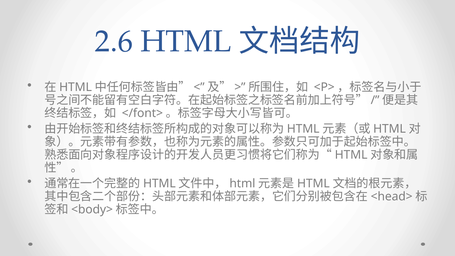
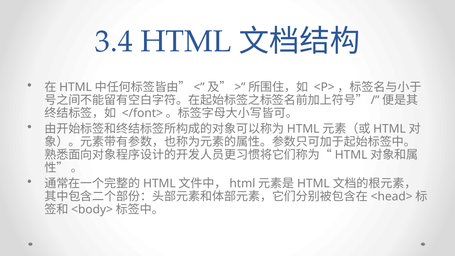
2.6: 2.6 -> 3.4
